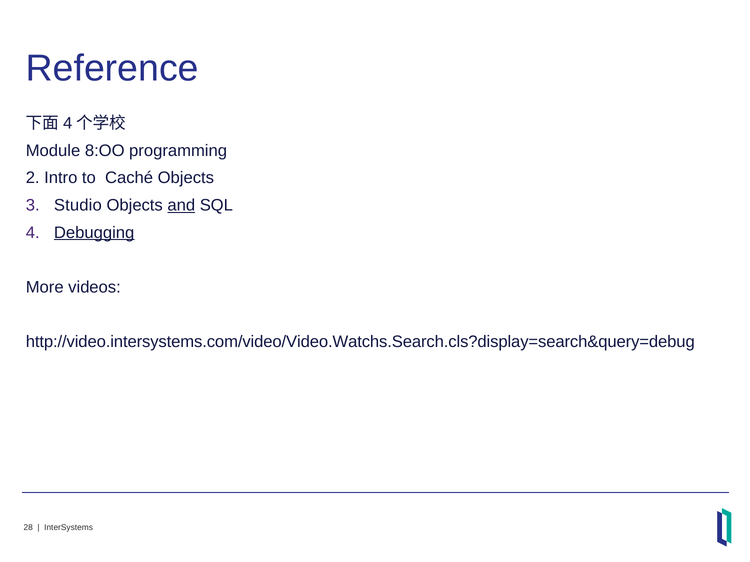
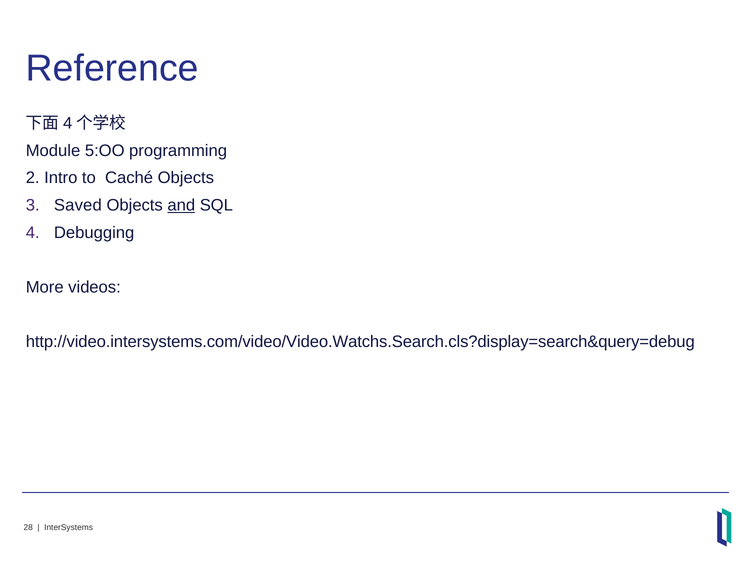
8:OO: 8:OO -> 5:OO
Studio: Studio -> Saved
Debugging underline: present -> none
